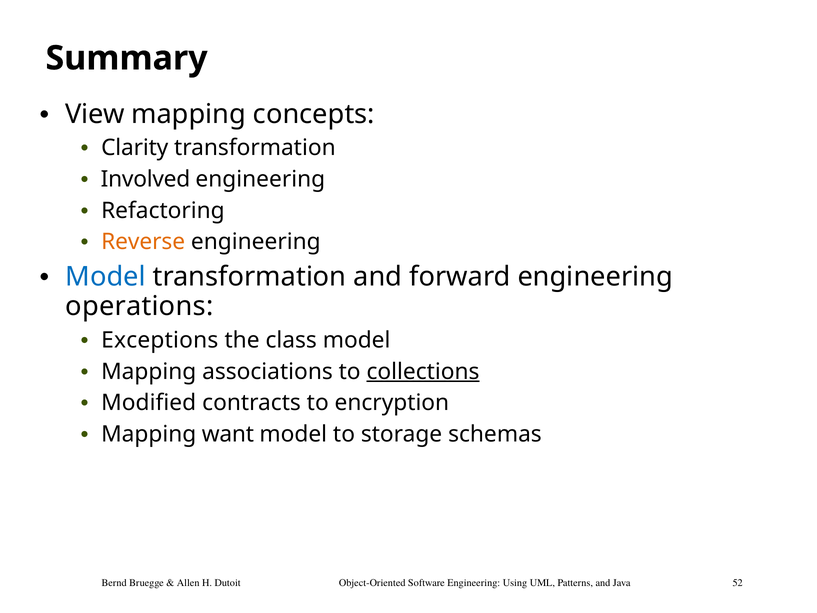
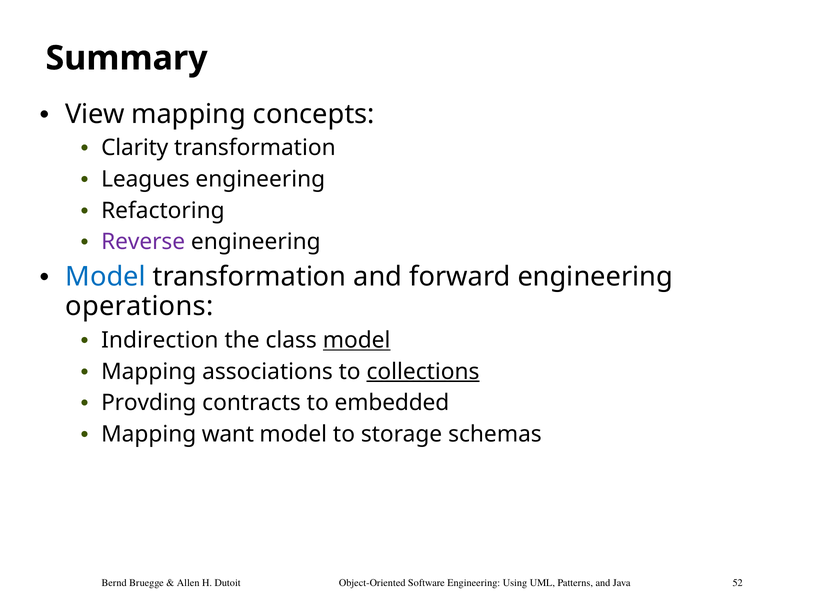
Involved: Involved -> Leagues
Reverse colour: orange -> purple
Exceptions: Exceptions -> Indirection
model at (357, 340) underline: none -> present
Modified: Modified -> Provding
encryption: encryption -> embedded
